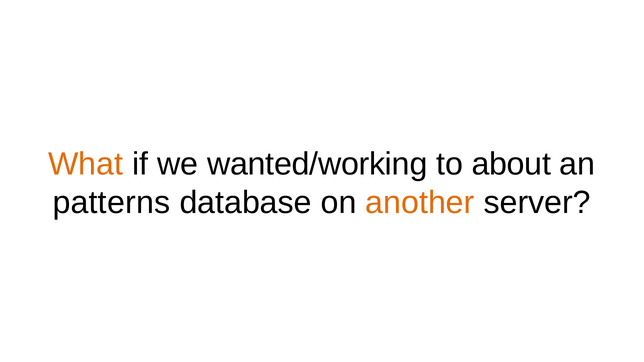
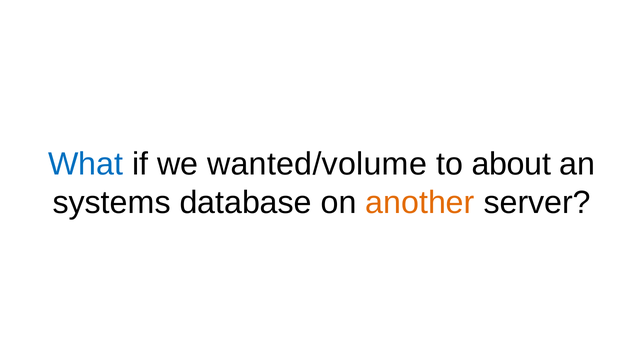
What colour: orange -> blue
wanted/working: wanted/working -> wanted/volume
patterns: patterns -> systems
